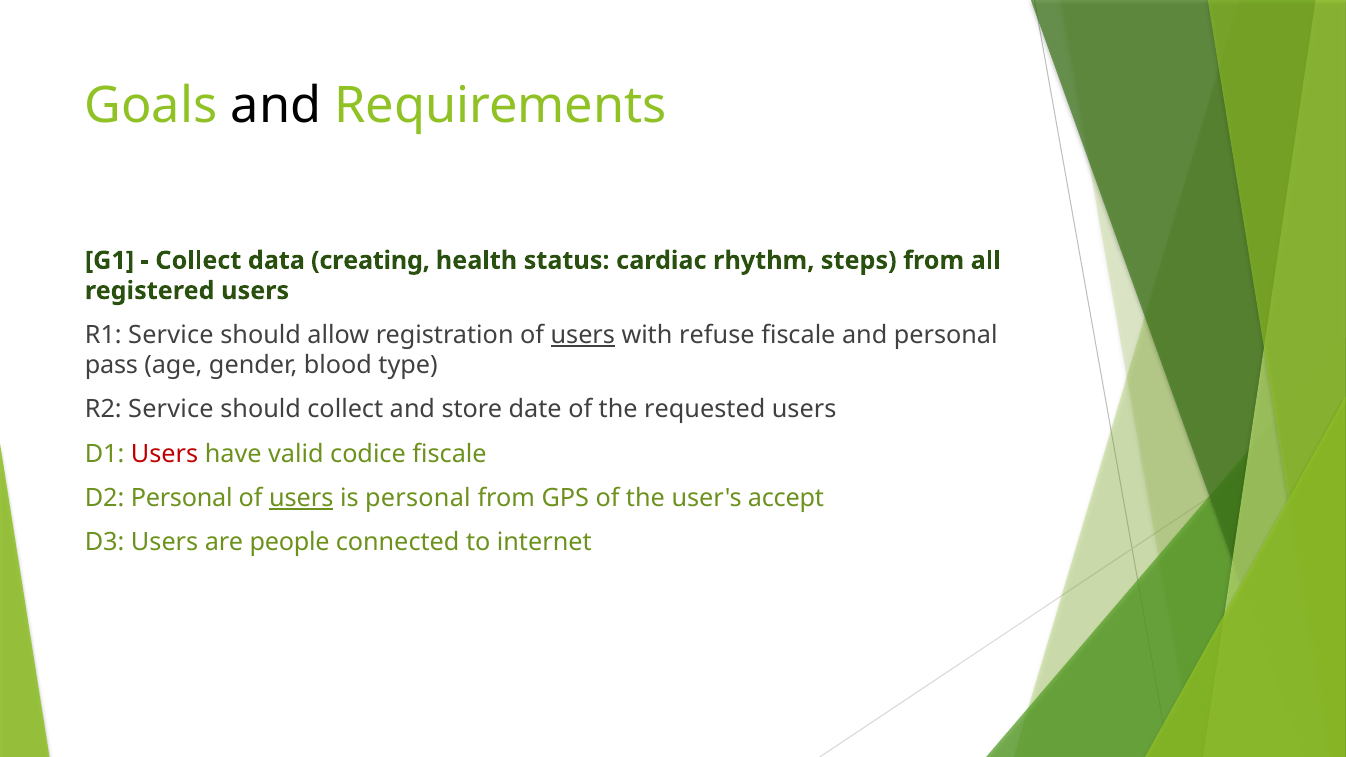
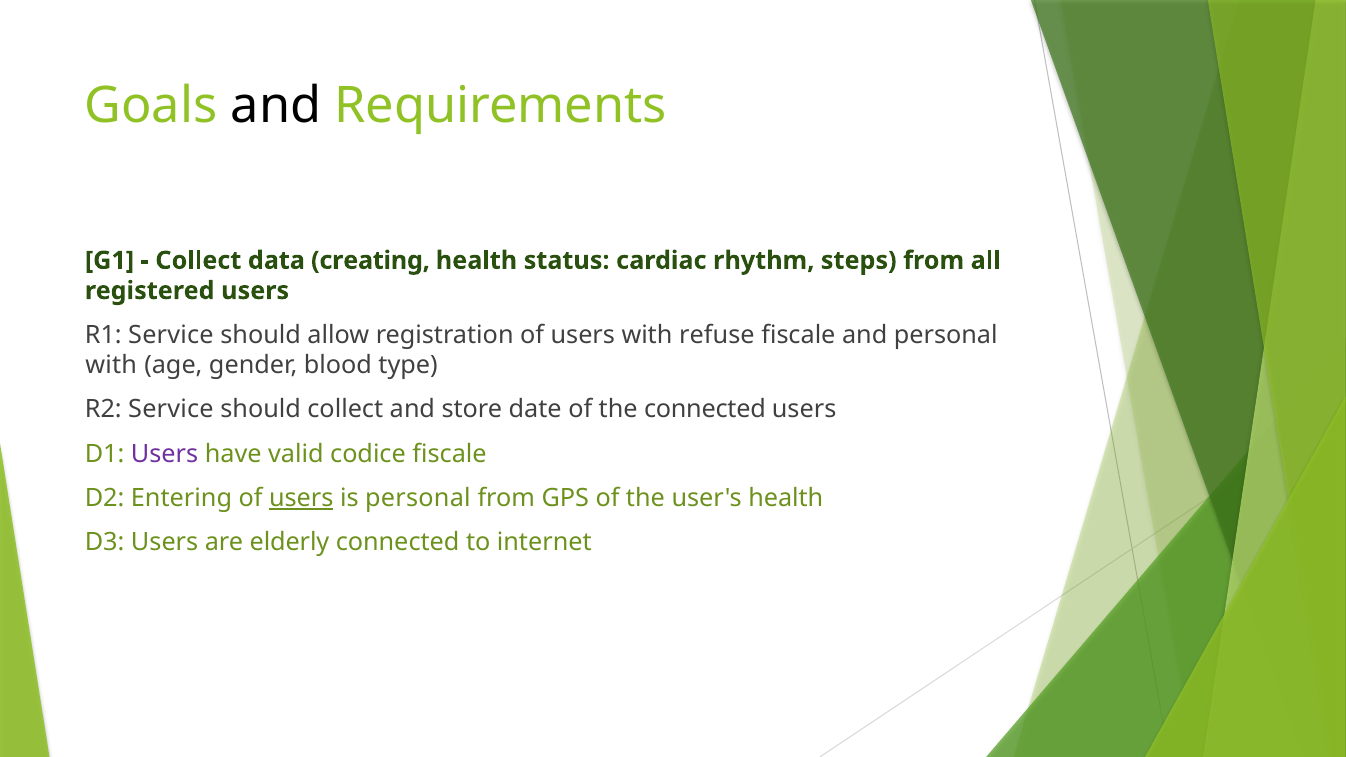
users at (583, 335) underline: present -> none
pass at (111, 365): pass -> with
the requested: requested -> connected
Users at (165, 454) colour: red -> purple
D2 Personal: Personal -> Entering
user's accept: accept -> health
people: people -> elderly
